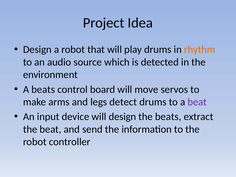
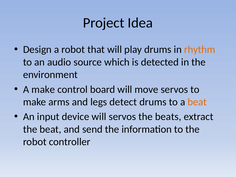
A beats: beats -> make
beat at (197, 102) colour: purple -> orange
will design: design -> servos
